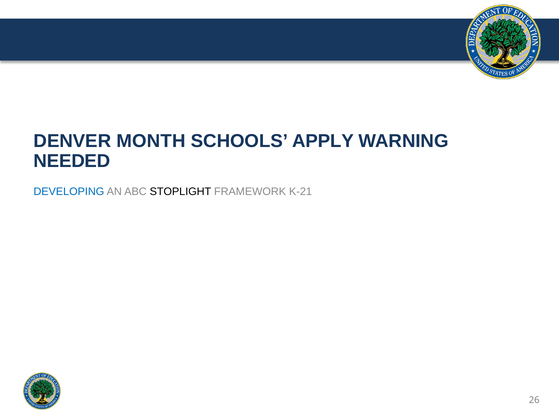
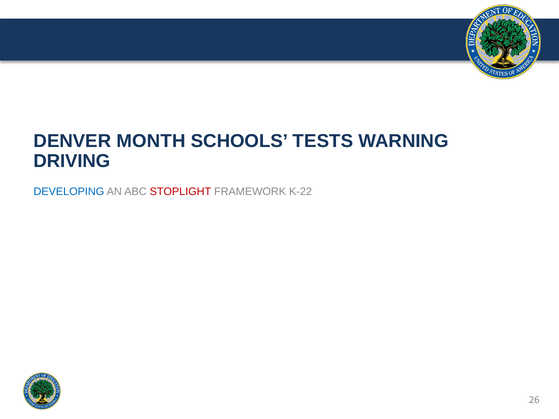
APPLY: APPLY -> TESTS
NEEDED: NEEDED -> DRIVING
STOPLIGHT colour: black -> red
K-21: K-21 -> K-22
